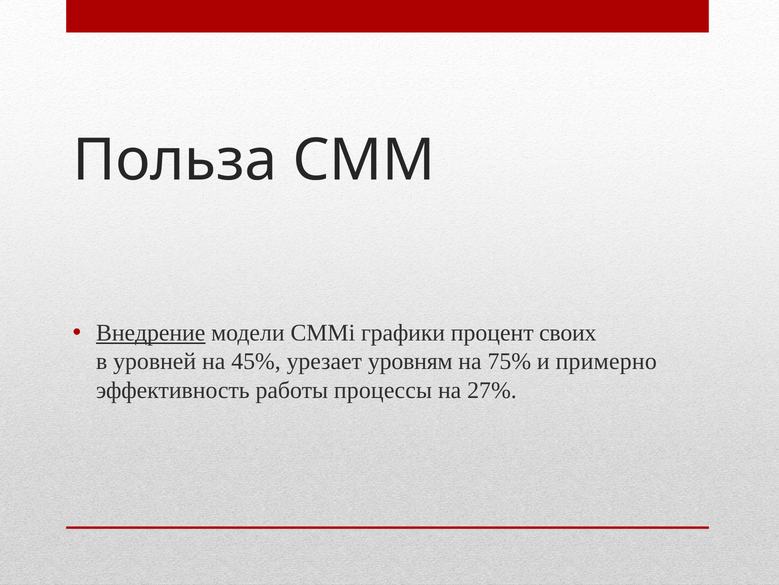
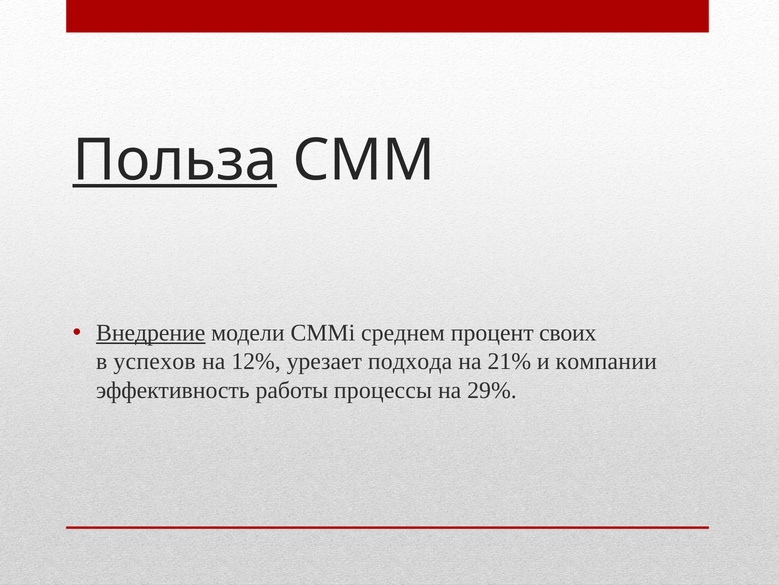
Польза underline: none -> present
графики: графики -> среднем
уровней: уровней -> успехов
45%: 45% -> 12%
уровням: уровням -> подхода
75%: 75% -> 21%
примерно: примерно -> компании
27%: 27% -> 29%
